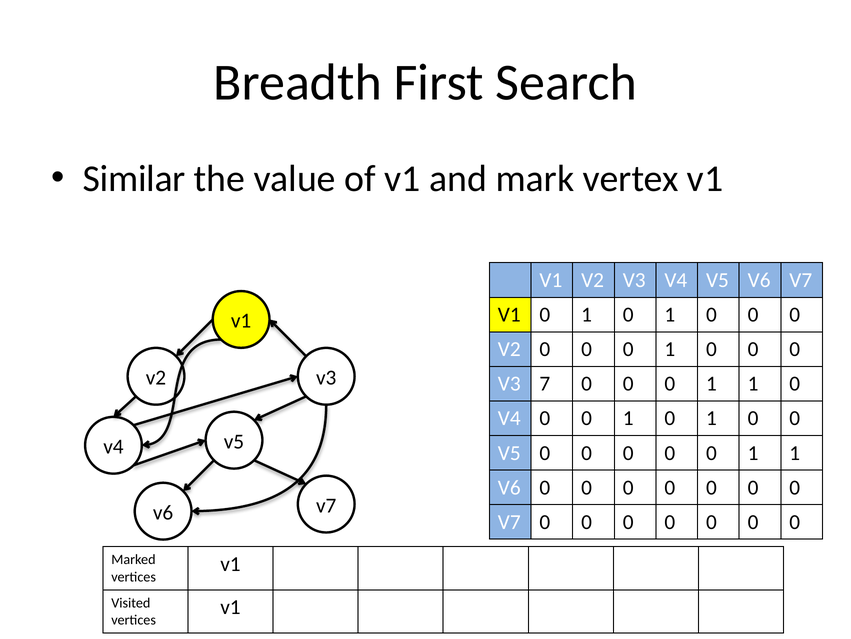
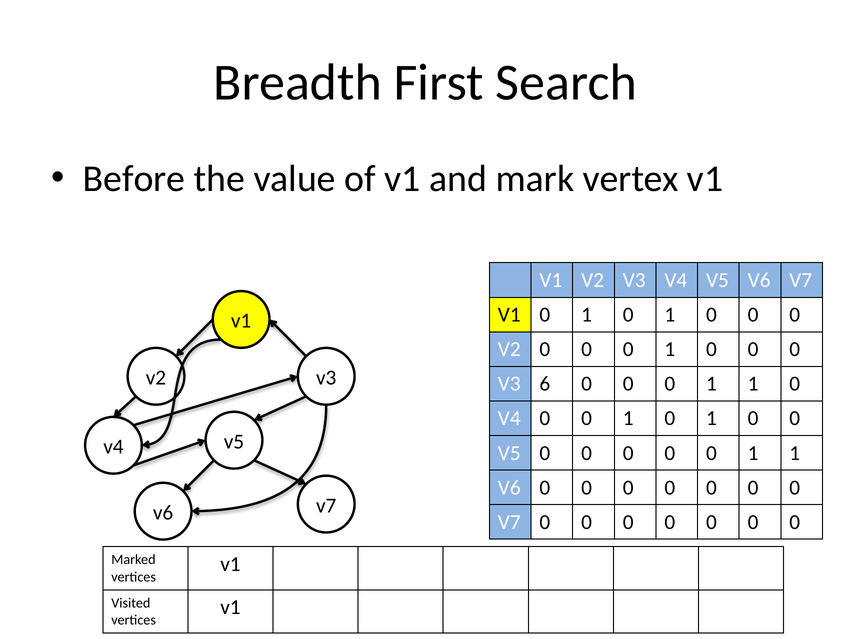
Similar: Similar -> Before
7: 7 -> 6
